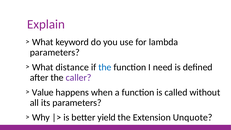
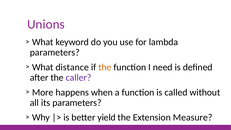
Explain: Explain -> Unions
the at (105, 67) colour: blue -> orange
Value: Value -> More
Unquote: Unquote -> Measure
